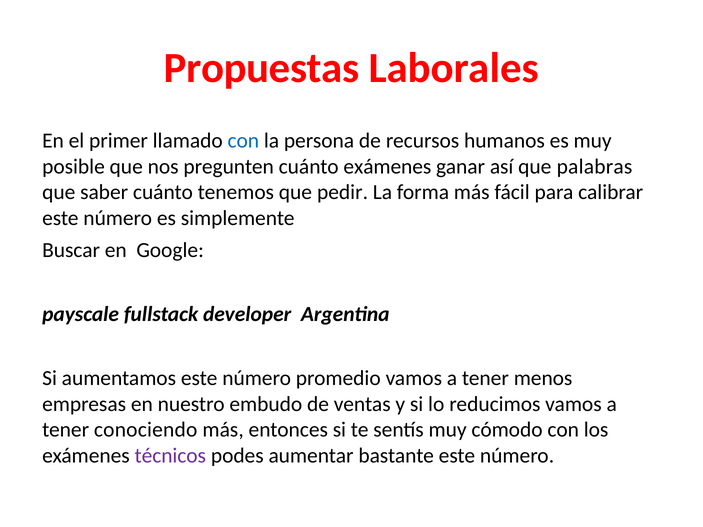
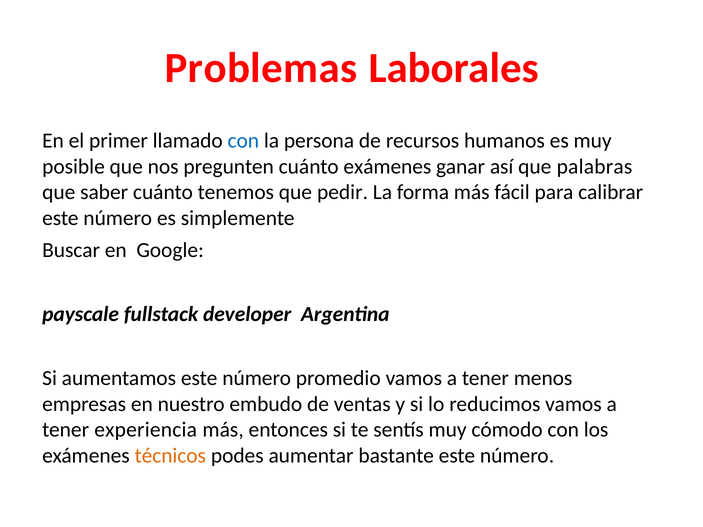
Propuestas: Propuestas -> Problemas
conociendo: conociendo -> experiencia
técnicos colour: purple -> orange
